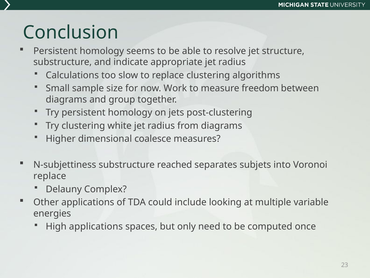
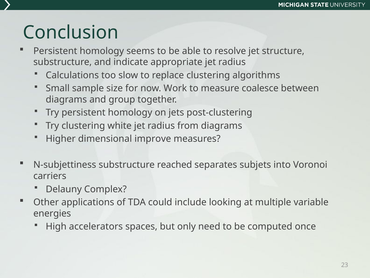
freedom: freedom -> coalesce
coalesce: coalesce -> improve
replace at (50, 176): replace -> carriers
High applications: applications -> accelerators
